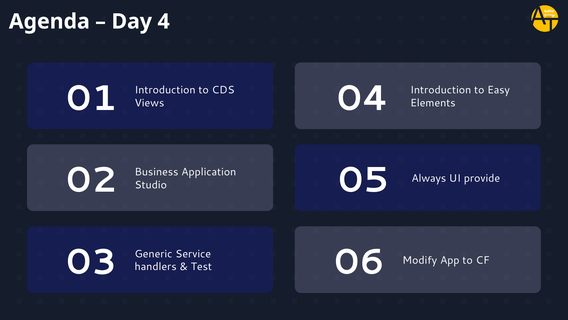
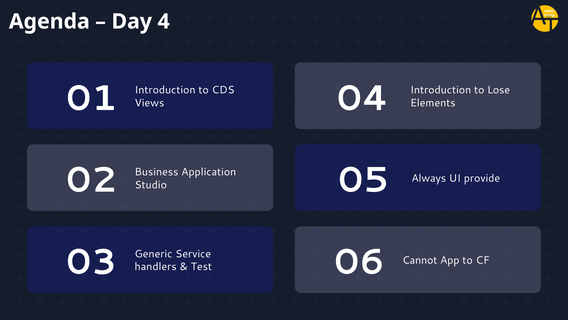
Easy: Easy -> Lose
Modify: Modify -> Cannot
